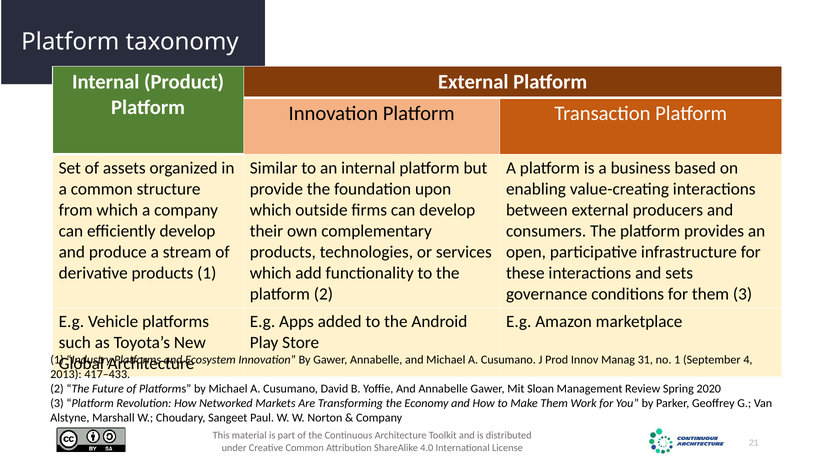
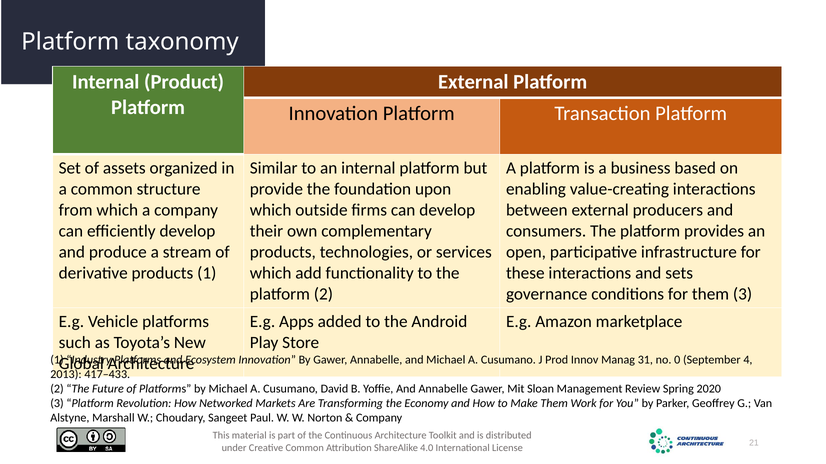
no 1: 1 -> 0
